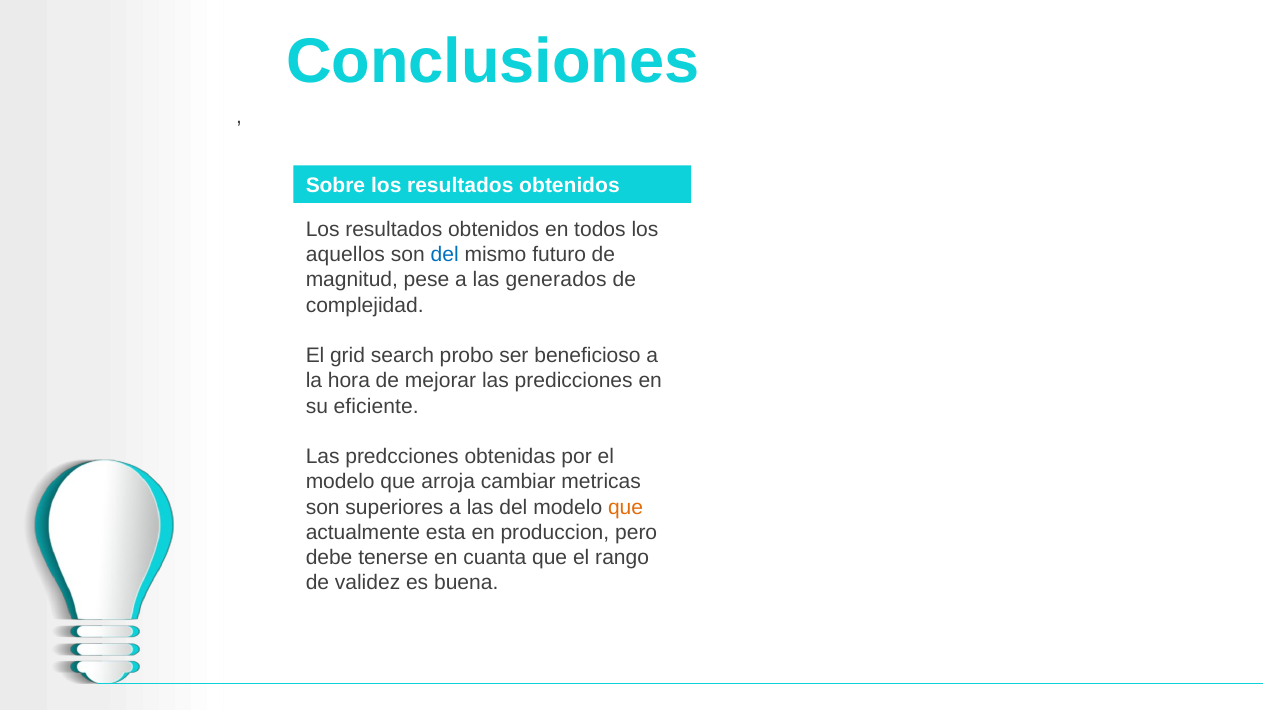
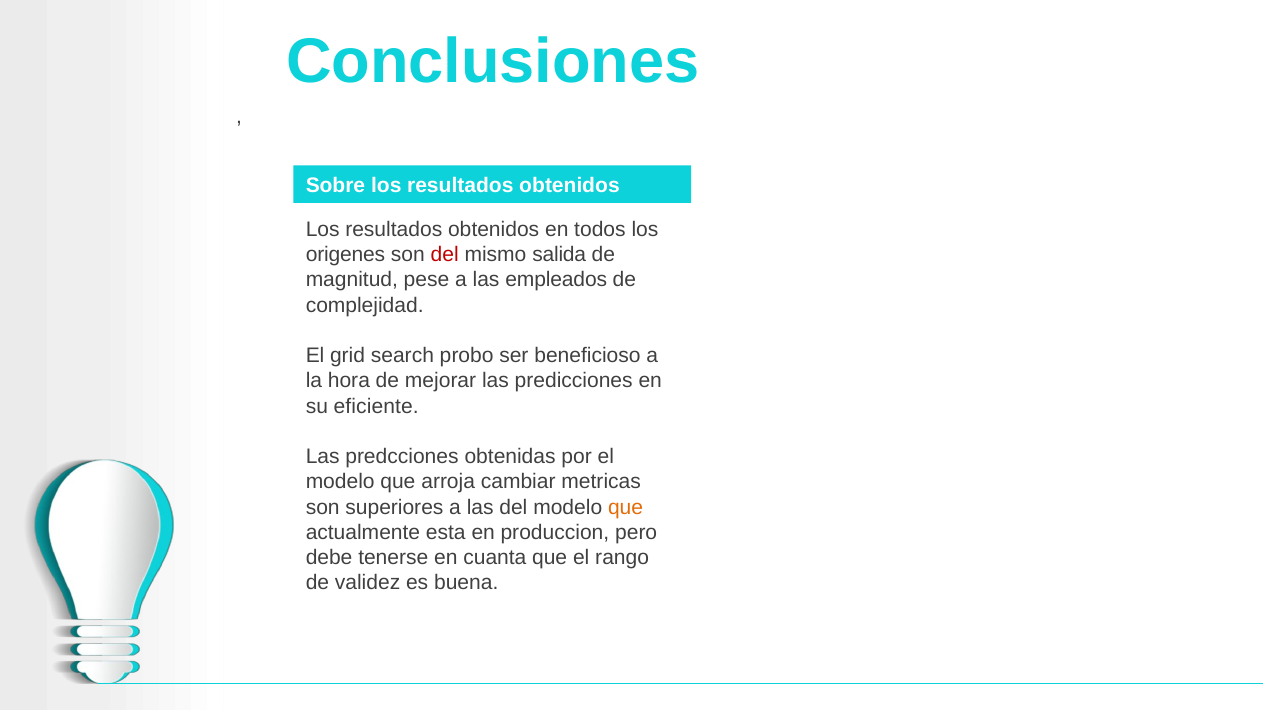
aquellos: aquellos -> origenes
del at (445, 255) colour: blue -> red
futuro: futuro -> salida
generados: generados -> empleados
